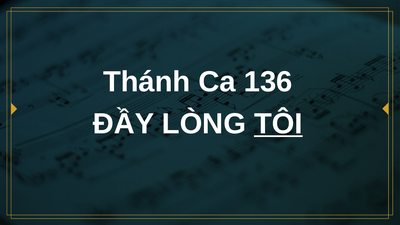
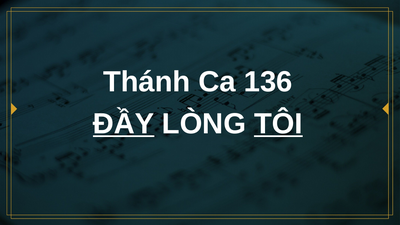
ĐẦY underline: none -> present
